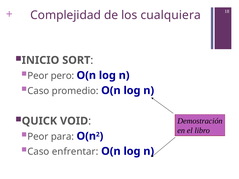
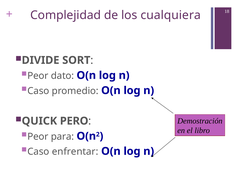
INICIO: INICIO -> DIVIDE
pero: pero -> dato
VOID: VOID -> PERO
